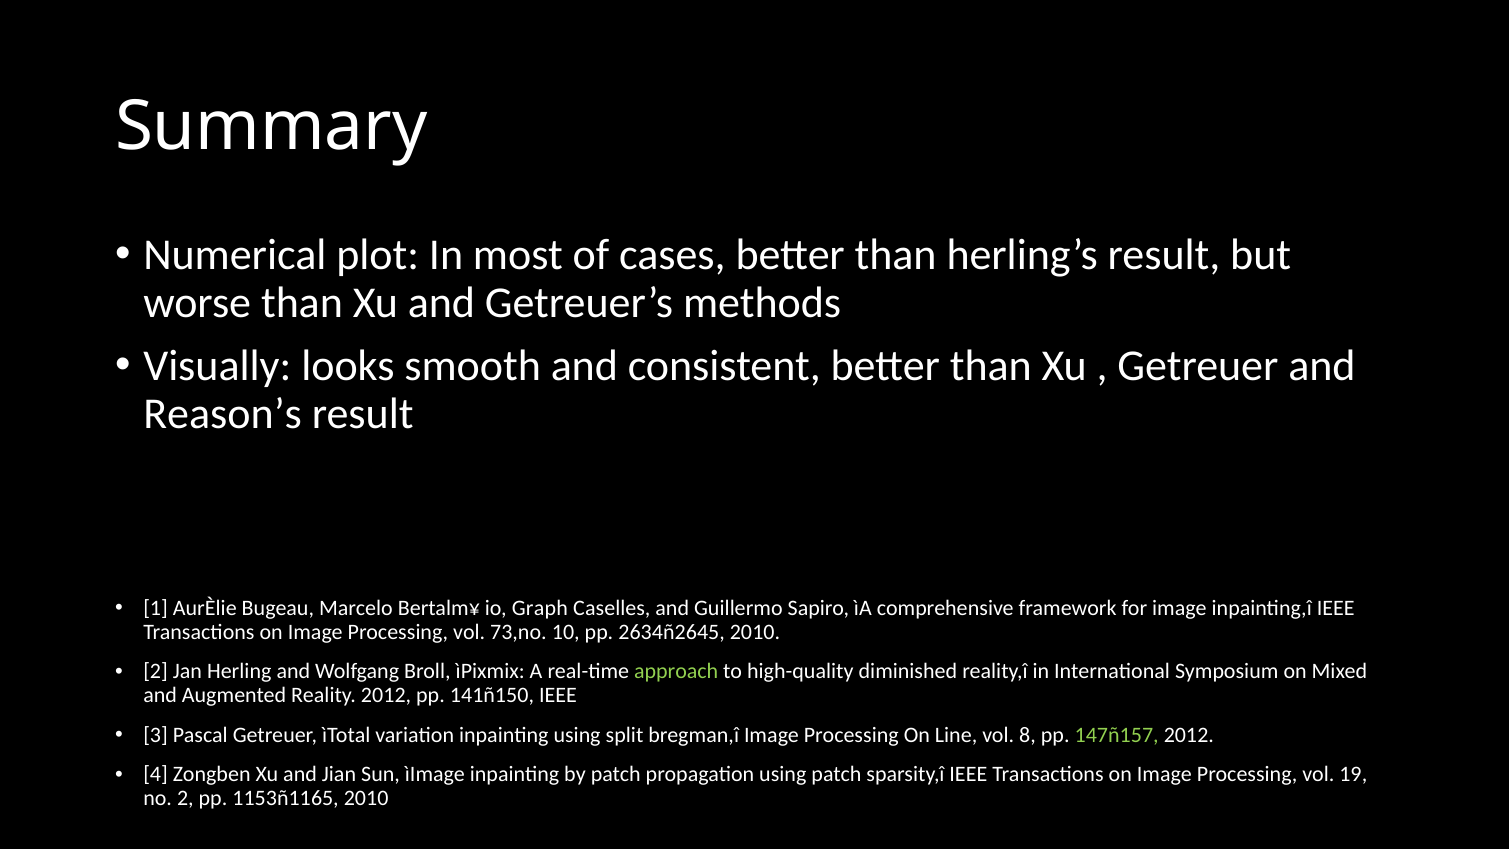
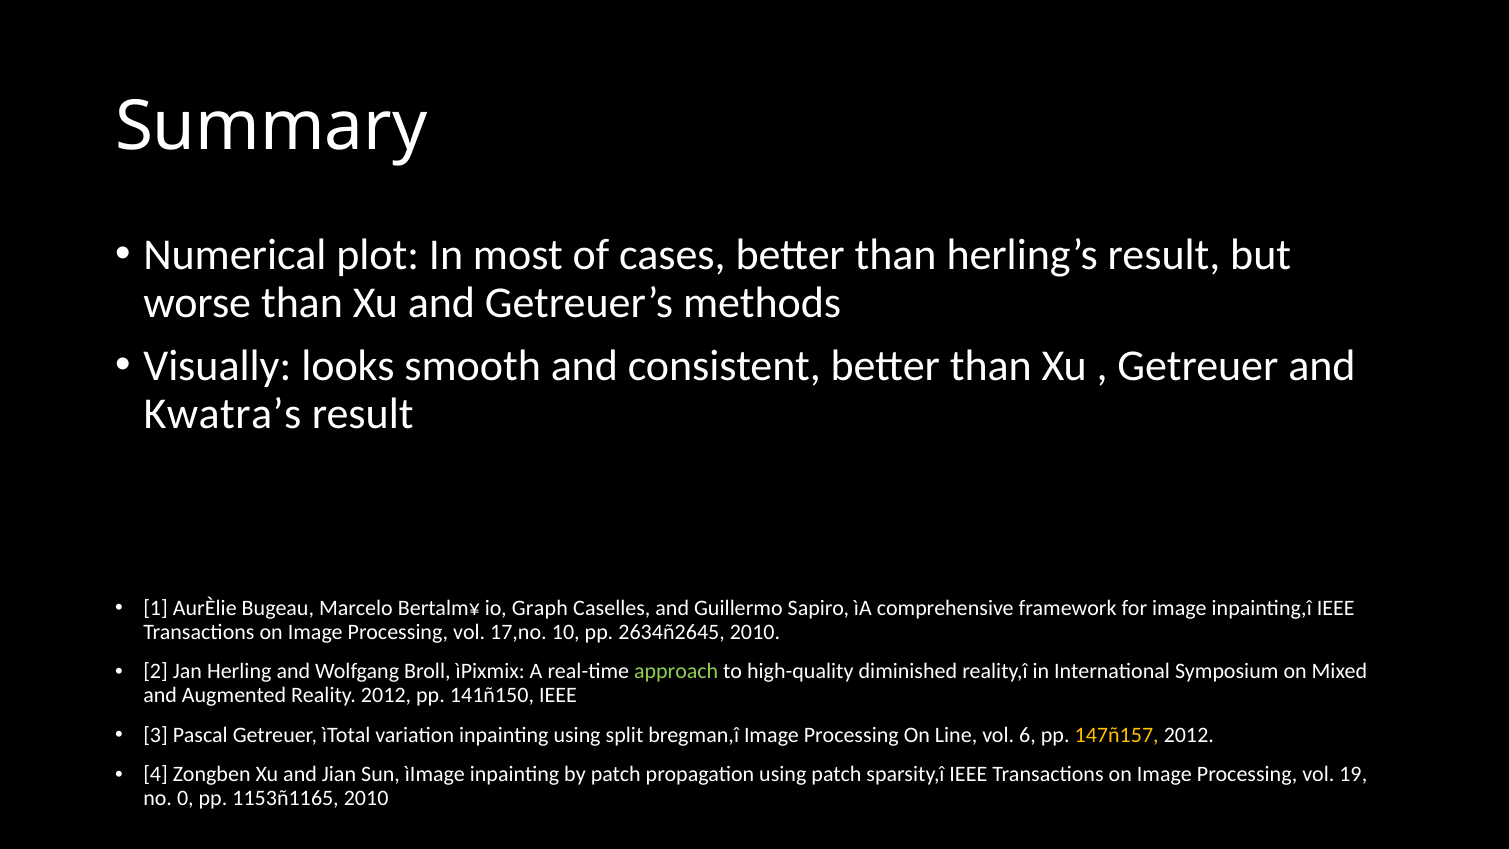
Reason’s: Reason’s -> Kwatra’s
73,no: 73,no -> 17,no
8: 8 -> 6
147ñ157 colour: light green -> yellow
no 2: 2 -> 0
